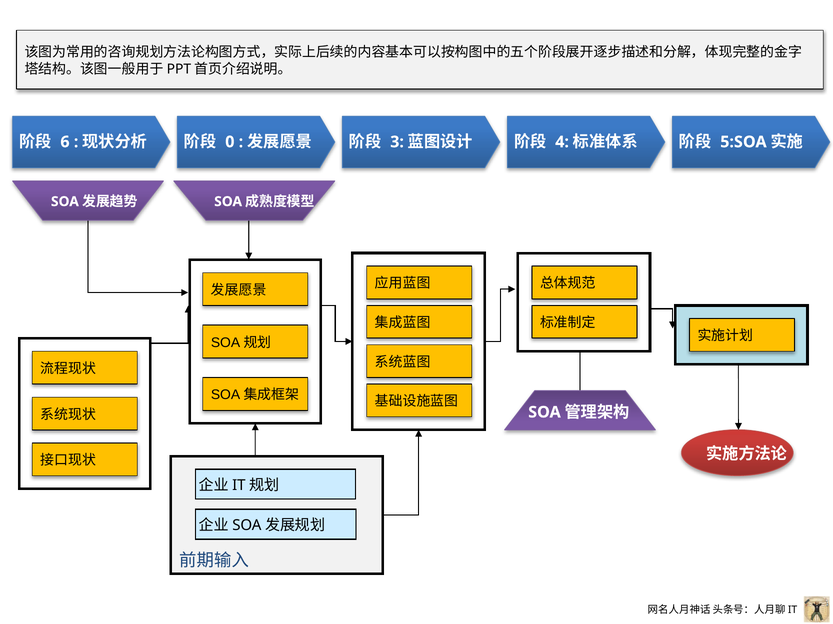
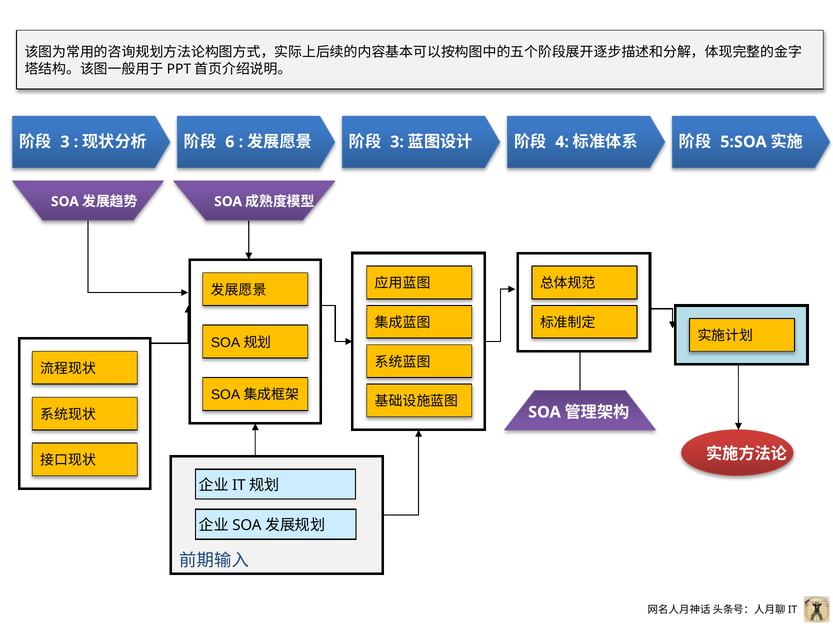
6 at (65, 142): 6 -> 3
0: 0 -> 6
